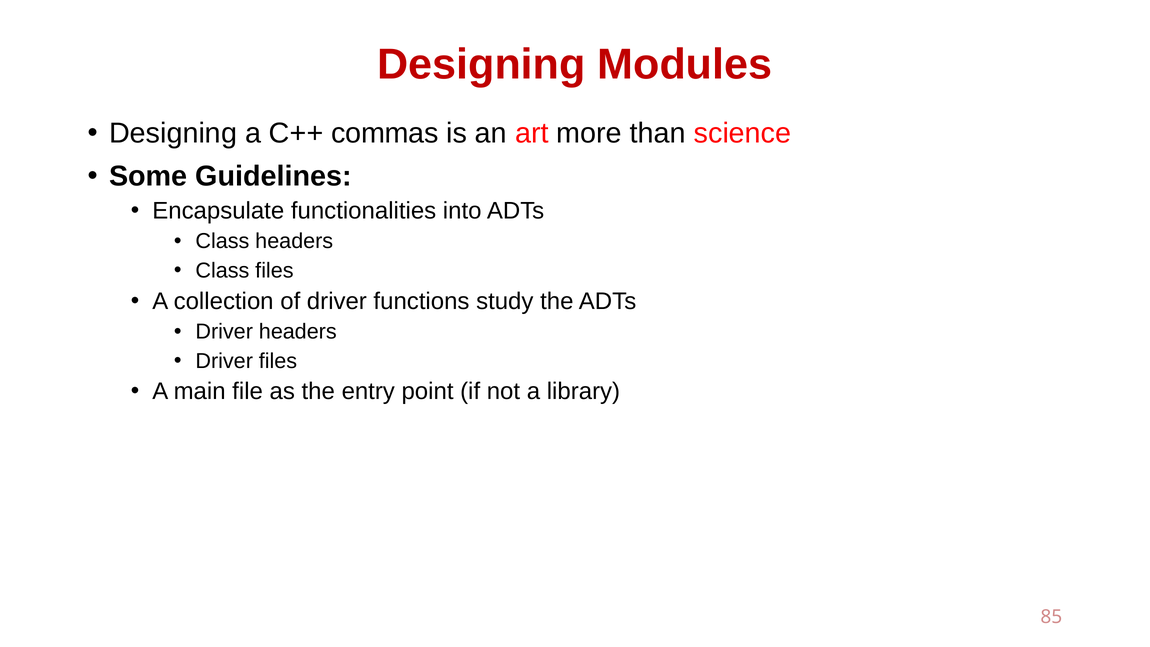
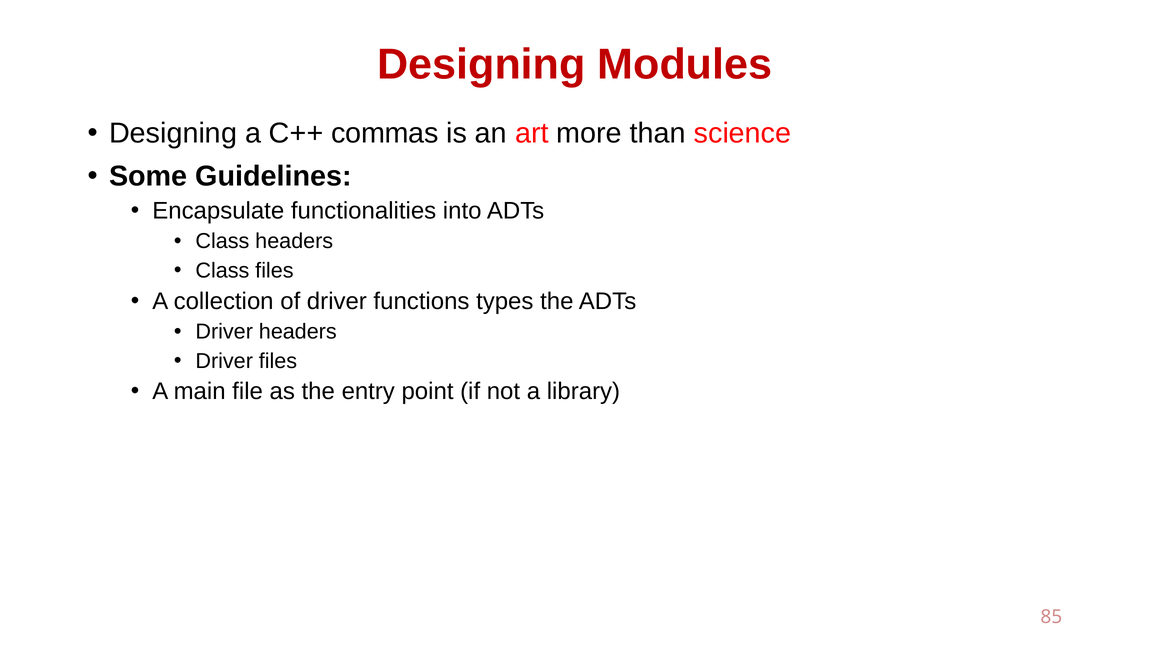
study: study -> types
